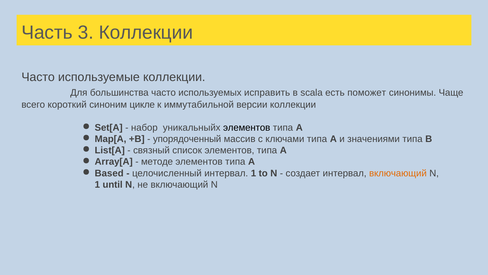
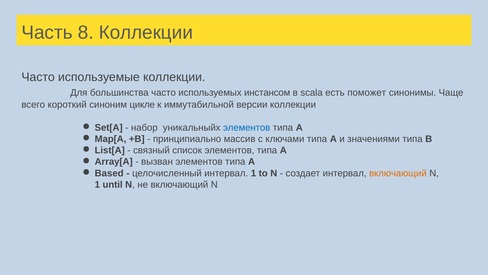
3: 3 -> 8
исправить: исправить -> инстансом
элементов at (247, 127) colour: black -> blue
упорядоченный: упорядоченный -> принципиально
методе: методе -> вызван
